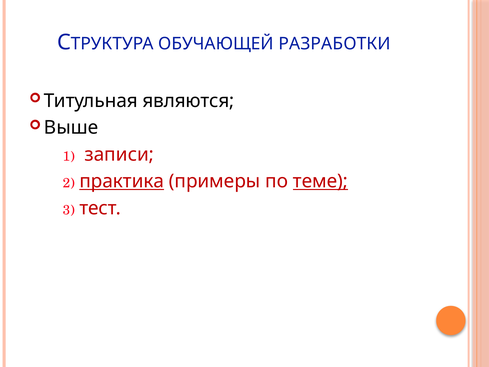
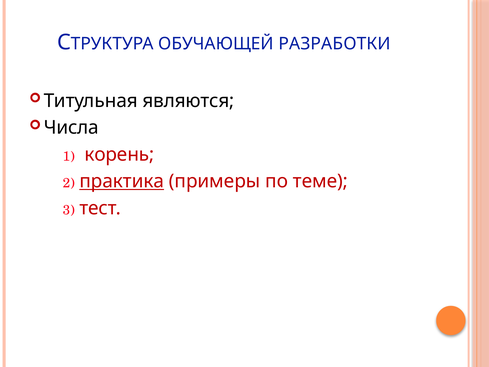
Выше: Выше -> Числа
записи: записи -> корень
теме underline: present -> none
